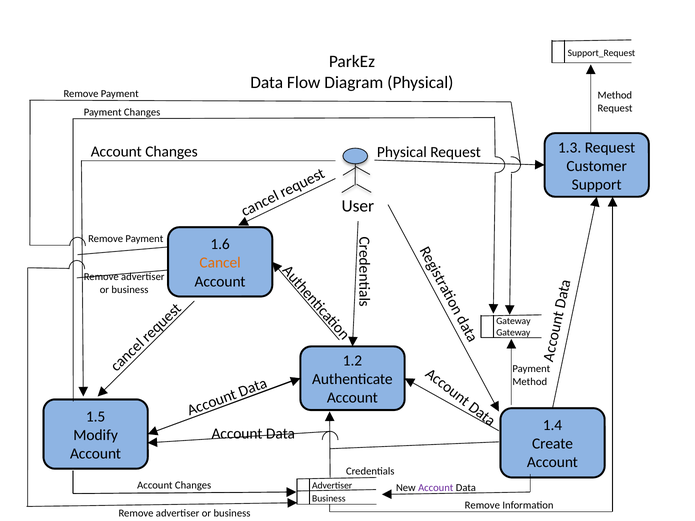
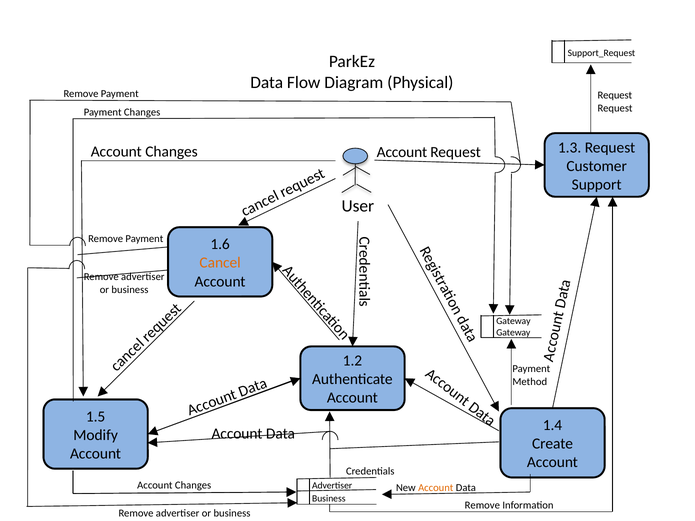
Method at (615, 95): Method -> Request
Physical at (402, 152): Physical -> Account
Account at (436, 488) colour: purple -> orange
